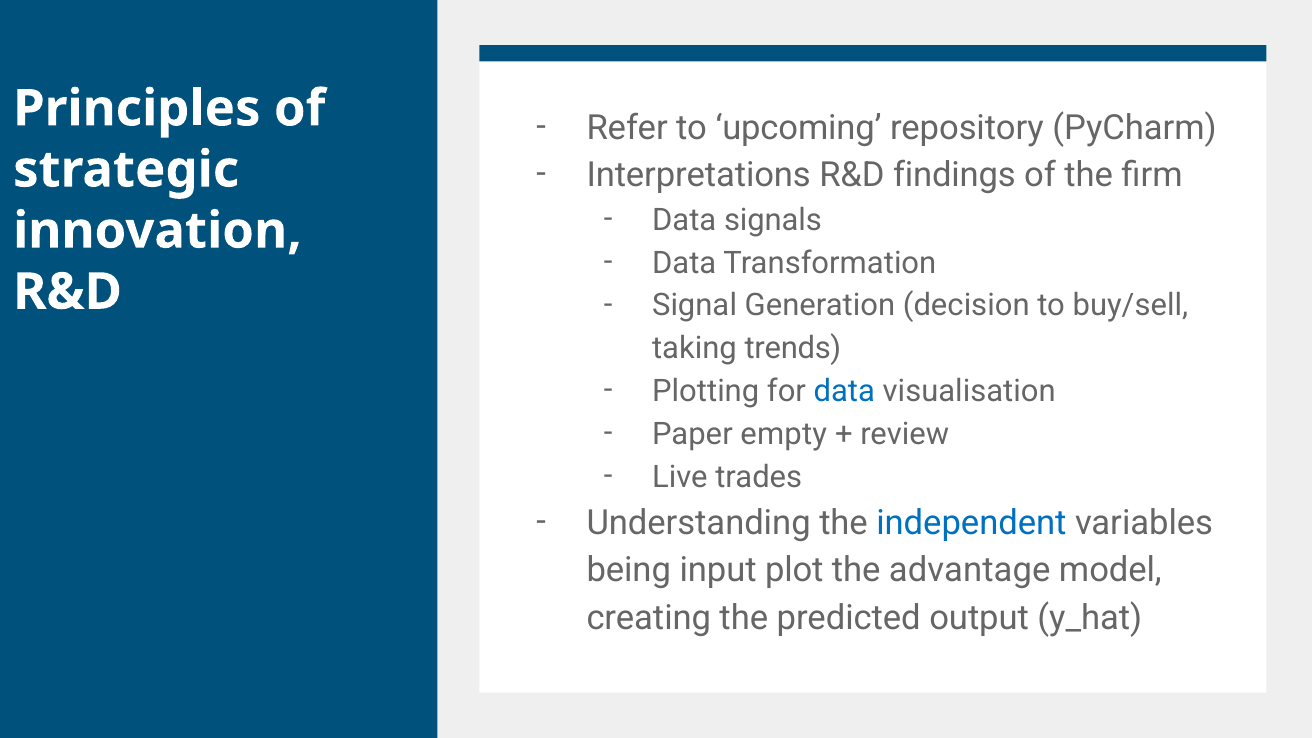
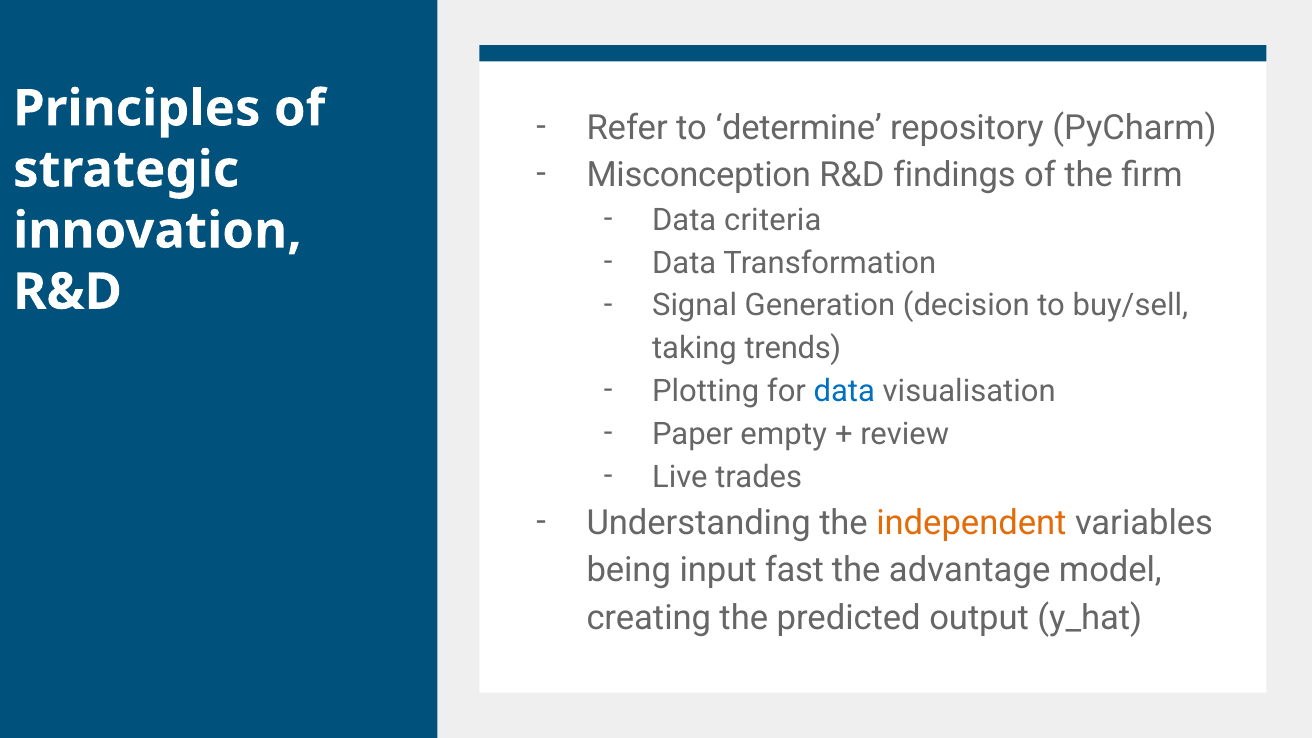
upcoming: upcoming -> determine
Interpretations: Interpretations -> Misconception
signals: signals -> criteria
independent colour: blue -> orange
plot: plot -> fast
